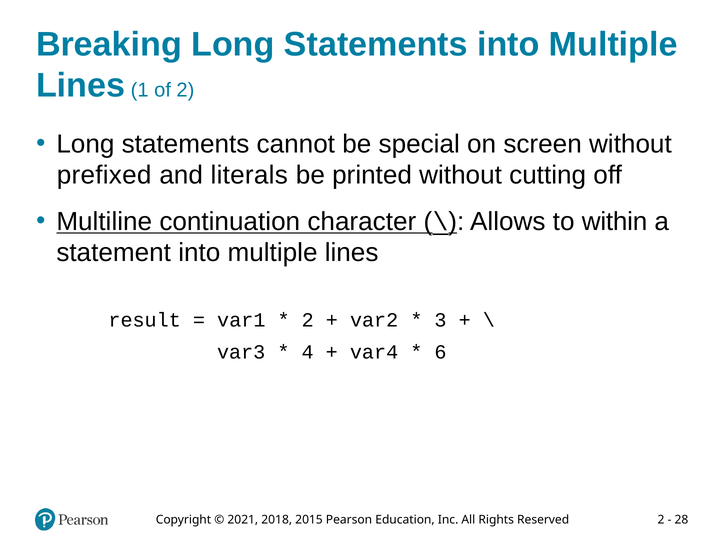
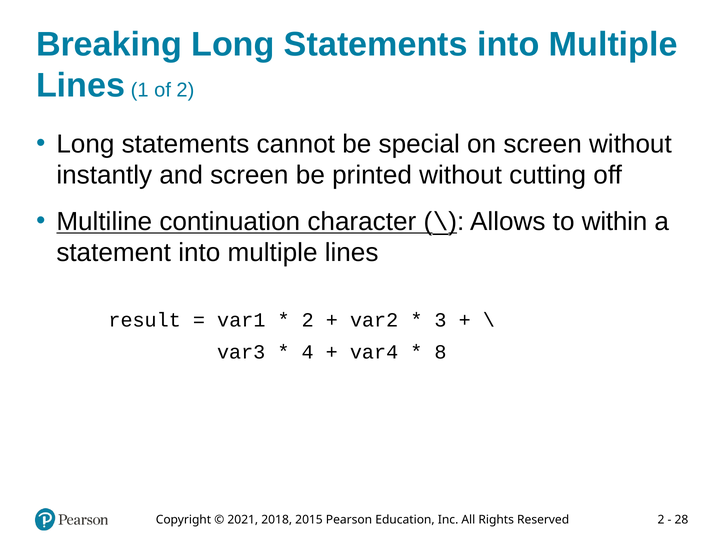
prefixed: prefixed -> instantly
and literals: literals -> screen
6: 6 -> 8
